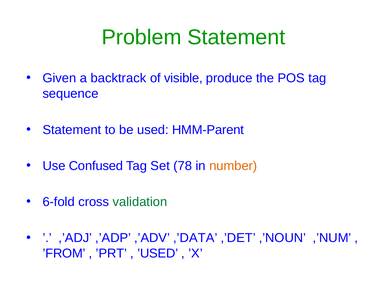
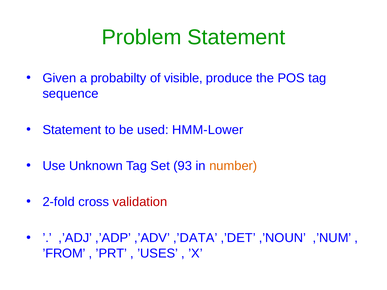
backtrack: backtrack -> probabilty
HMM-Parent: HMM-Parent -> HMM-Lower
Confused: Confused -> Unknown
78: 78 -> 93
6-fold: 6-fold -> 2-fold
validation colour: green -> red
’USED: ’USED -> ’USES
